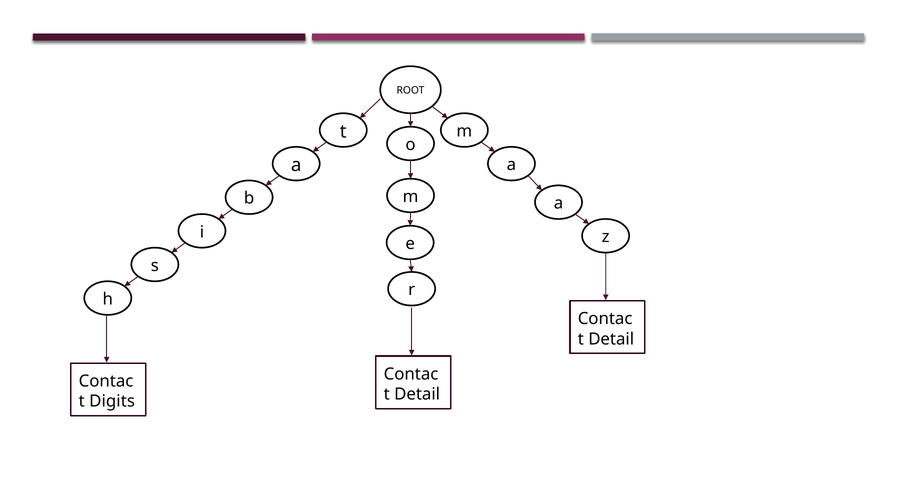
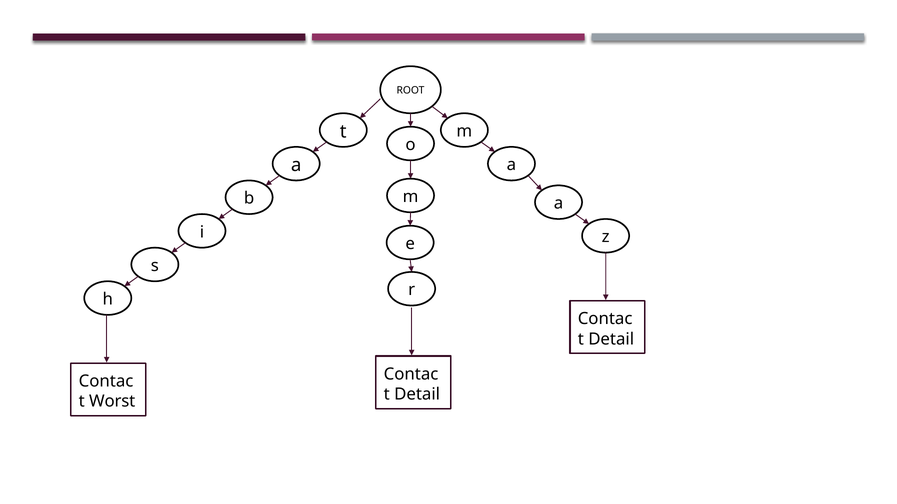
Digits: Digits -> Worst
